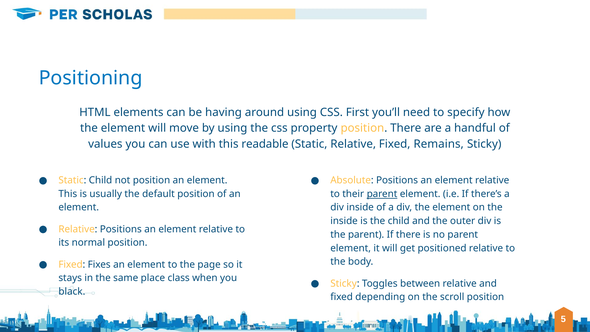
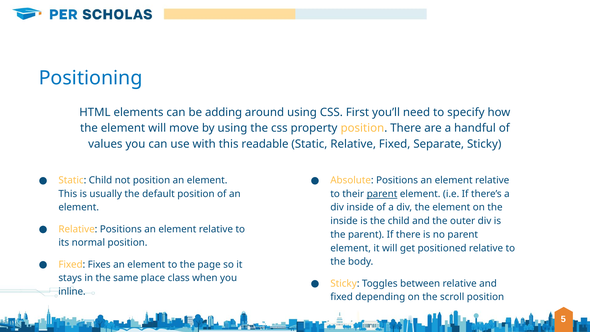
having: having -> adding
Remains: Remains -> Separate
black: black -> inline
